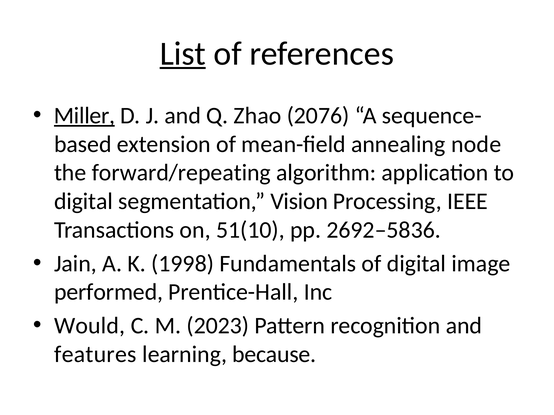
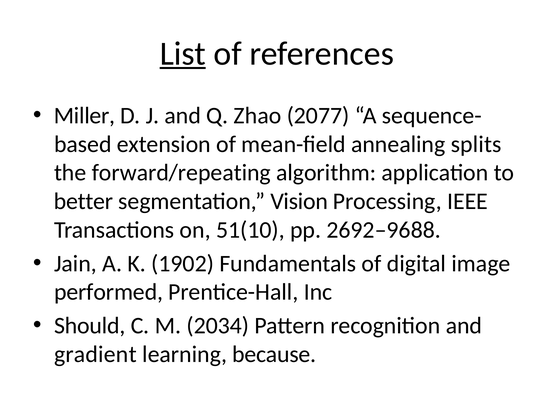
Miller underline: present -> none
2076: 2076 -> 2077
node: node -> splits
digital at (83, 202): digital -> better
2692–5836: 2692–5836 -> 2692–9688
1998: 1998 -> 1902
Would: Would -> Should
2023: 2023 -> 2034
features: features -> gradient
